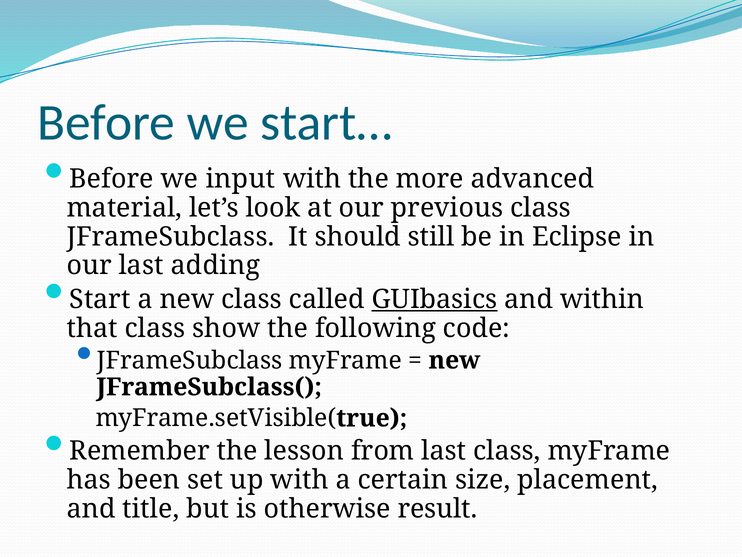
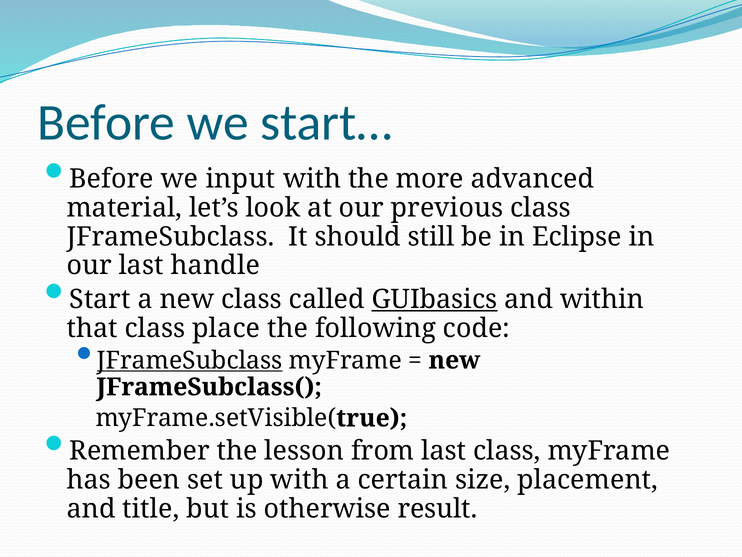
adding: adding -> handle
show: show -> place
JFrameSubclass at (190, 360) underline: none -> present
